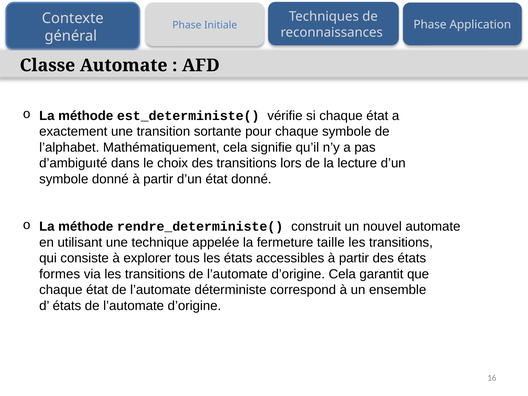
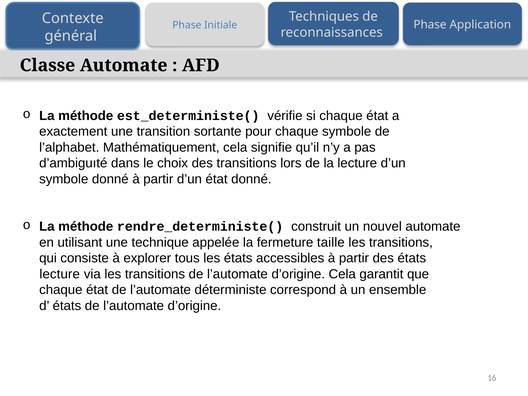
formes at (60, 274): formes -> lecture
